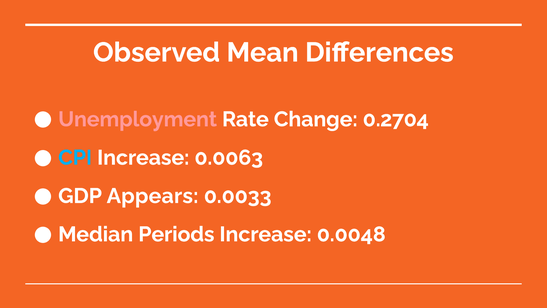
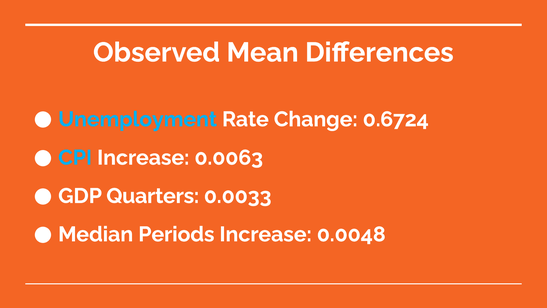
Unemployment colour: pink -> light blue
0.2704: 0.2704 -> 0.6724
Appears: Appears -> Quarters
